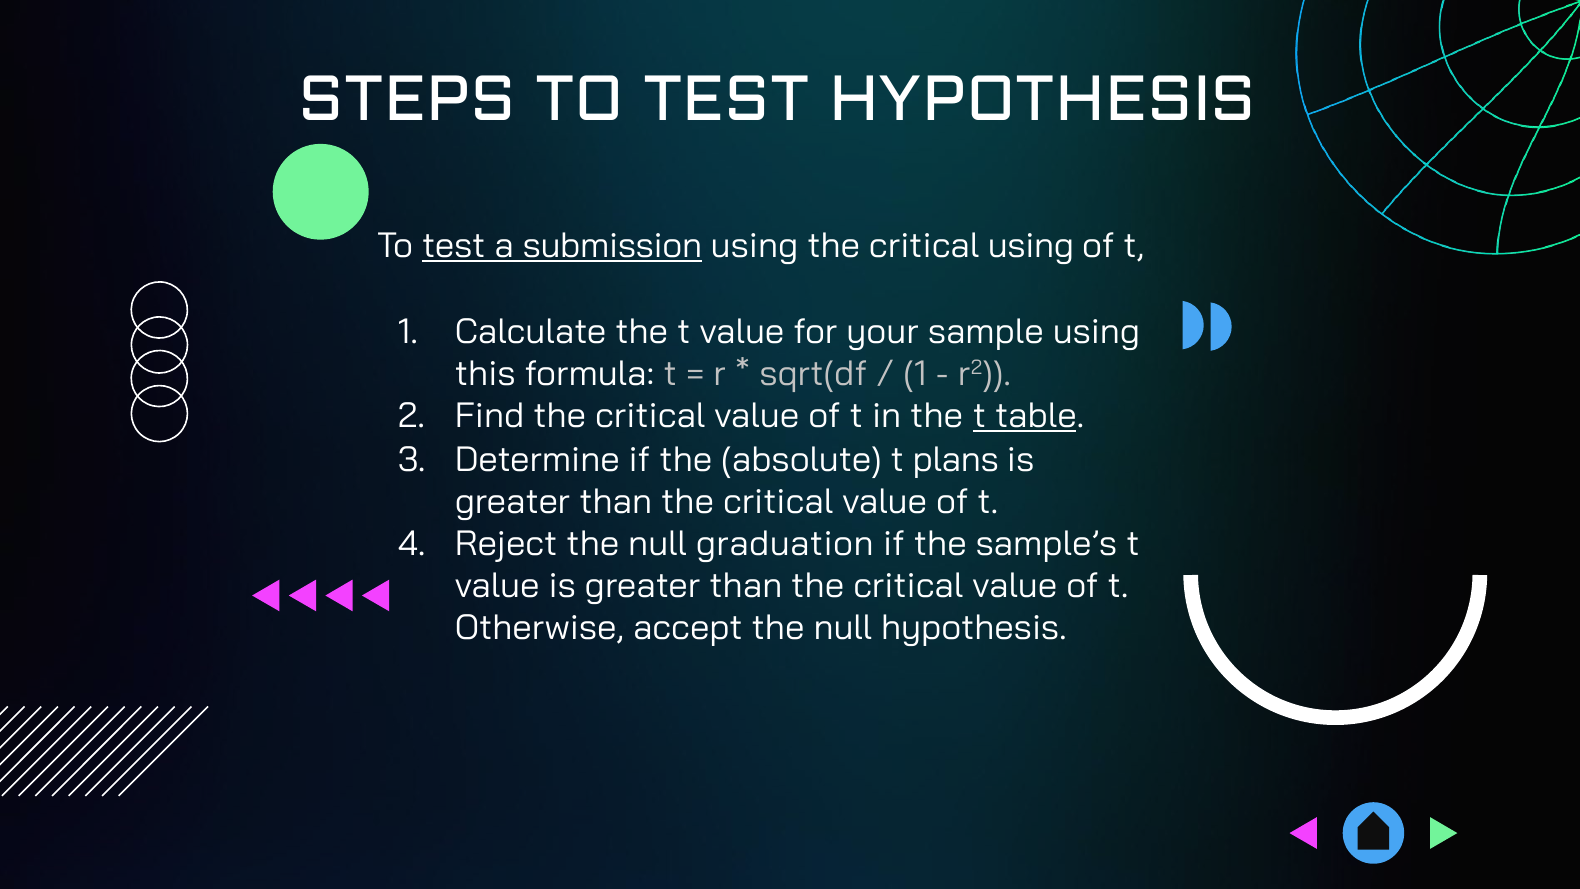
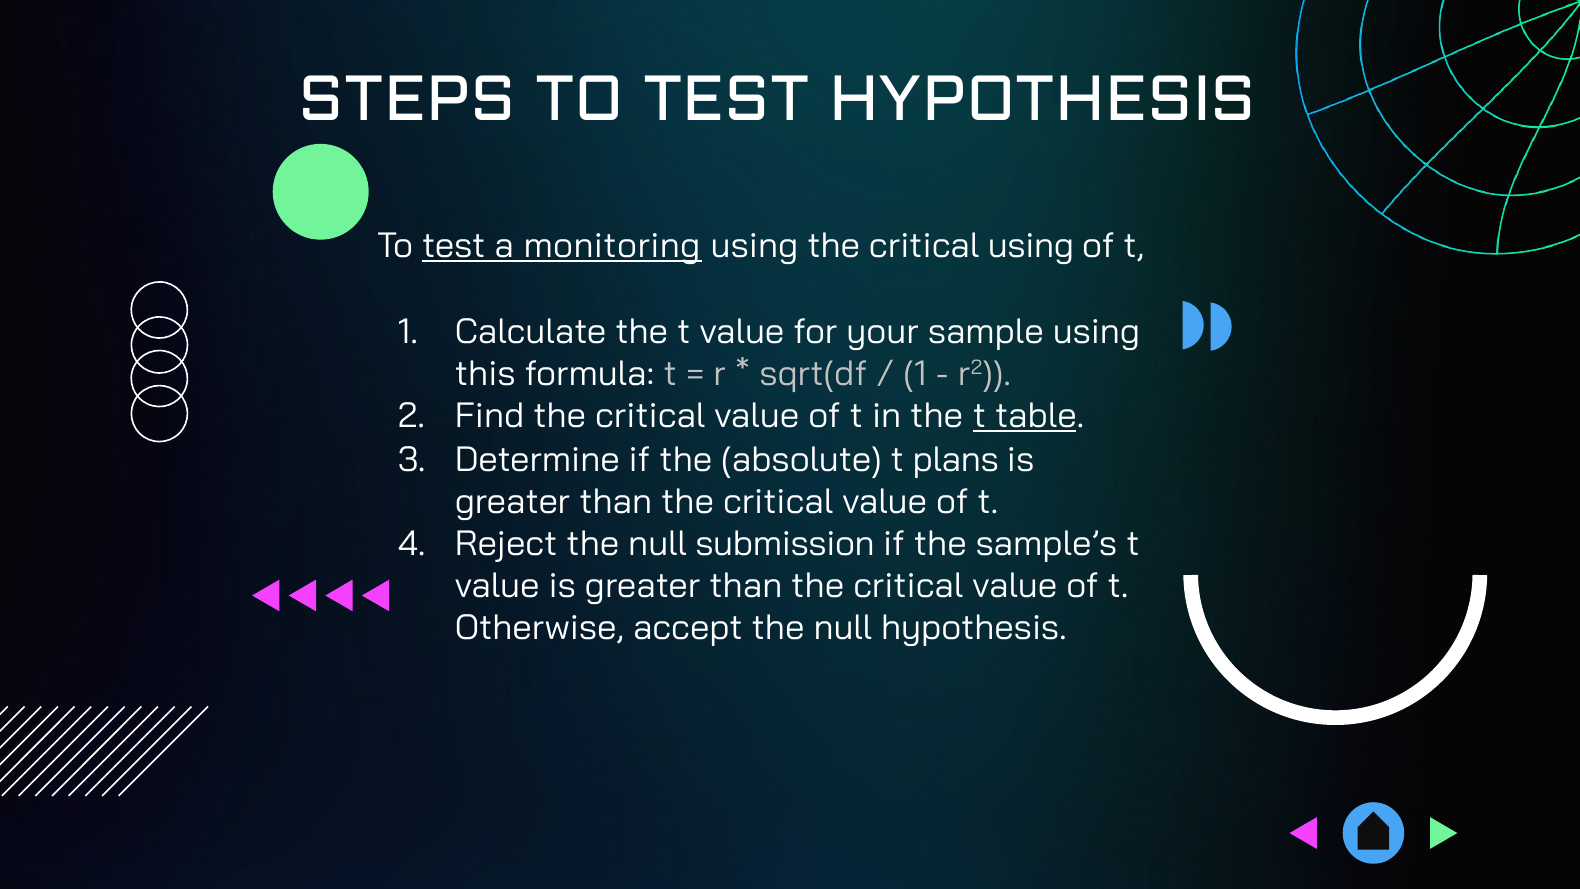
submission: submission -> monitoring
graduation: graduation -> submission
